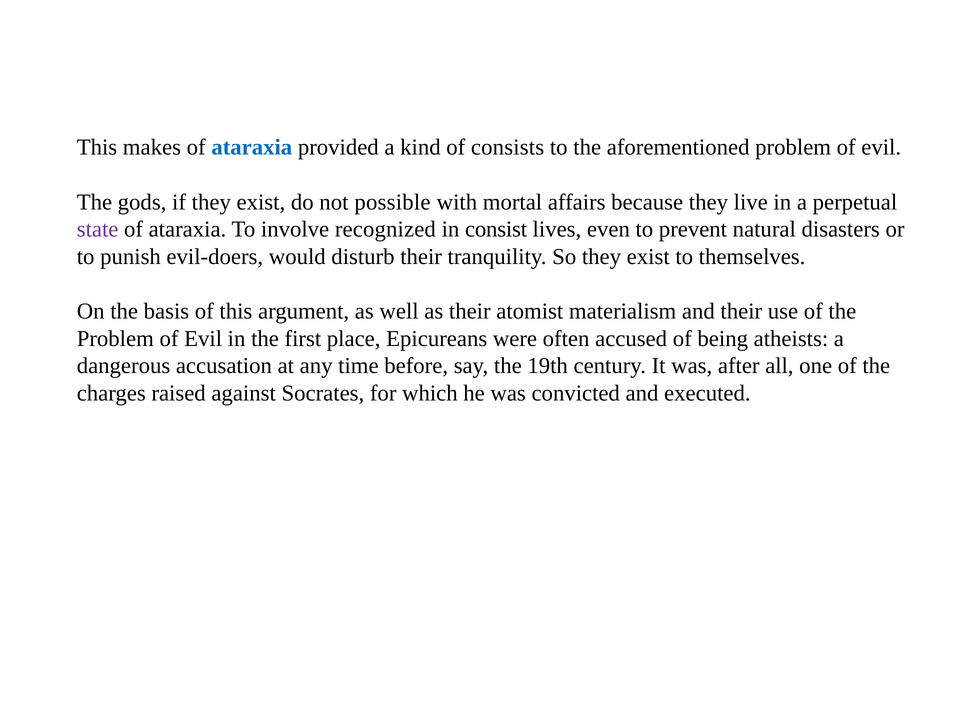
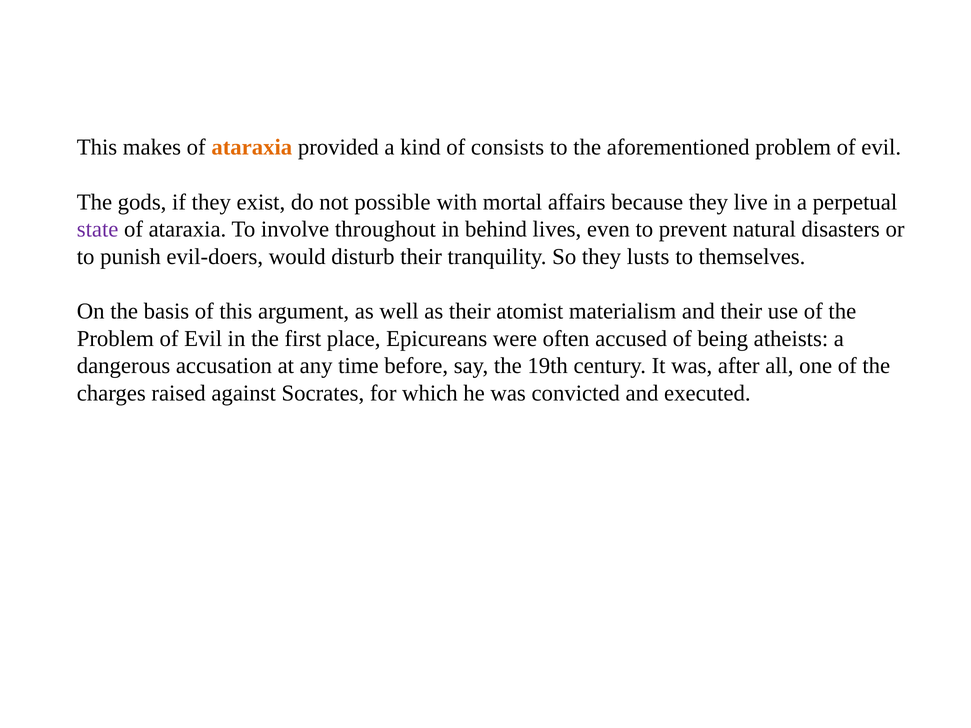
ataraxia at (252, 148) colour: blue -> orange
recognized: recognized -> throughout
consist: consist -> behind
So they exist: exist -> lusts
